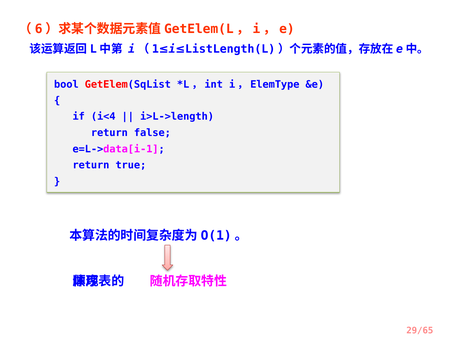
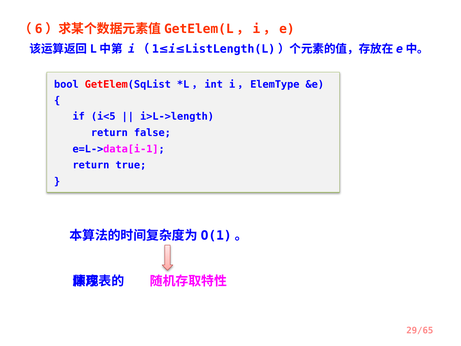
i<4: i<4 -> i<5
